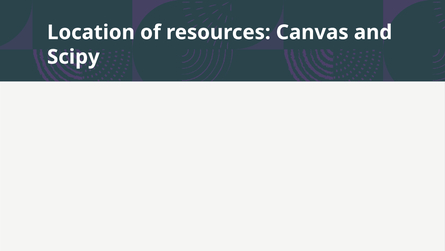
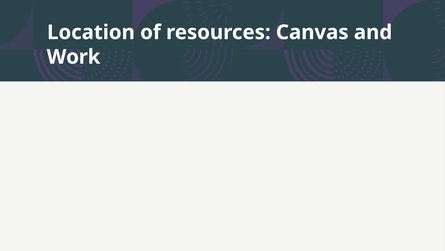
Scipy: Scipy -> Work
